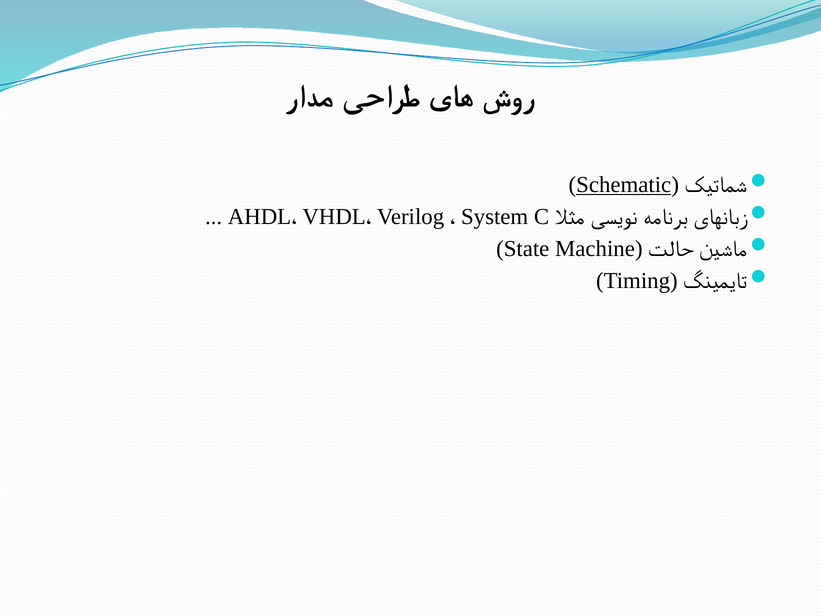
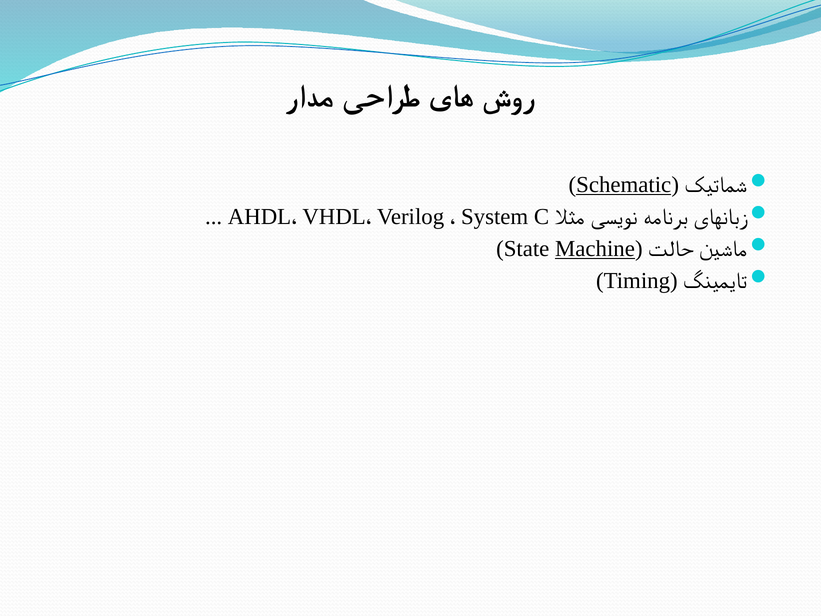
Machine underline: none -> present
